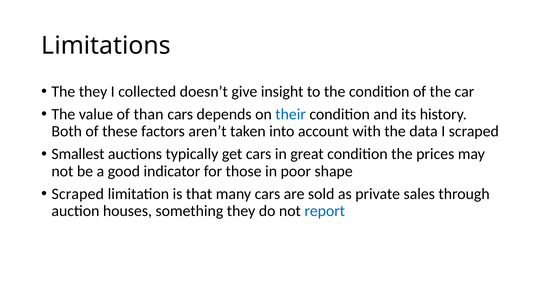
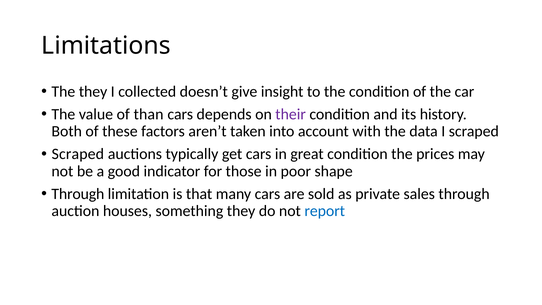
their colour: blue -> purple
Smallest at (78, 154): Smallest -> Scraped
Scraped at (78, 194): Scraped -> Through
